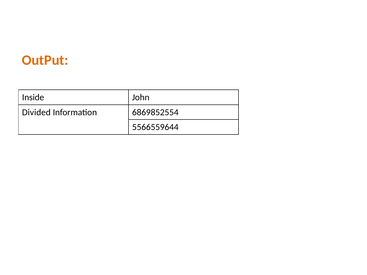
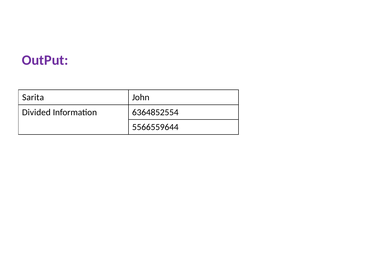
OutPut colour: orange -> purple
Inside: Inside -> Sarita
6869852554: 6869852554 -> 6364852554
